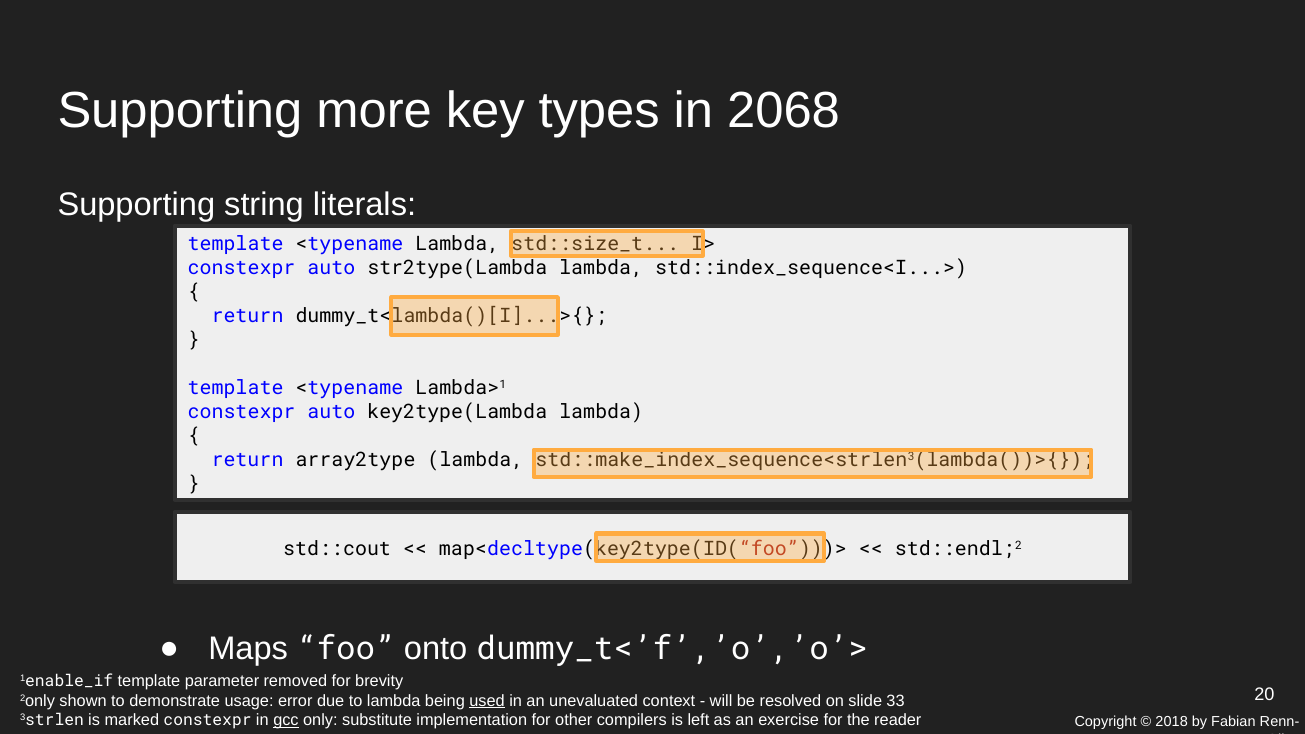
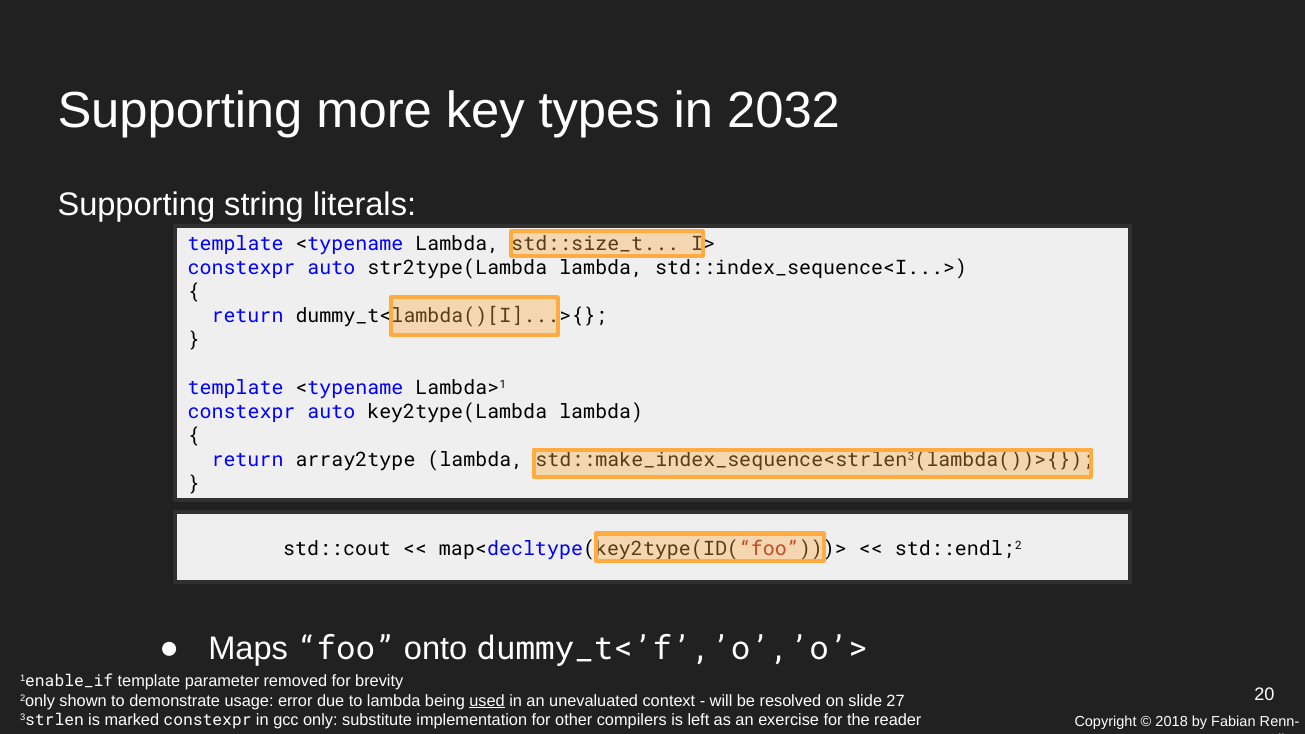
2068: 2068 -> 2032
33: 33 -> 27
gcc underline: present -> none
